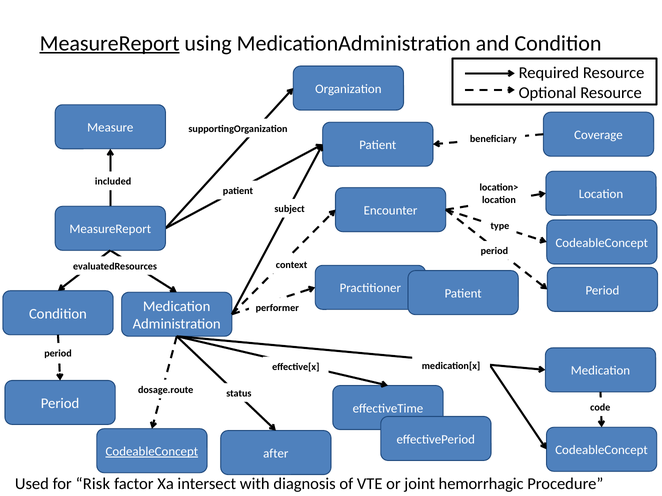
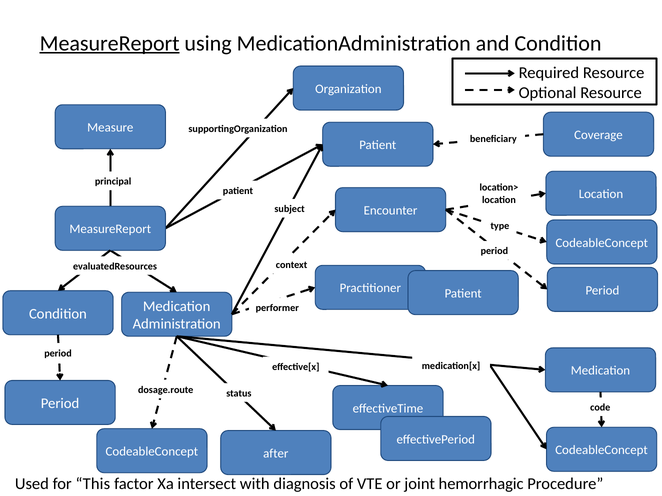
included: included -> principal
CodeableConcept at (152, 452) underline: present -> none
Risk: Risk -> This
